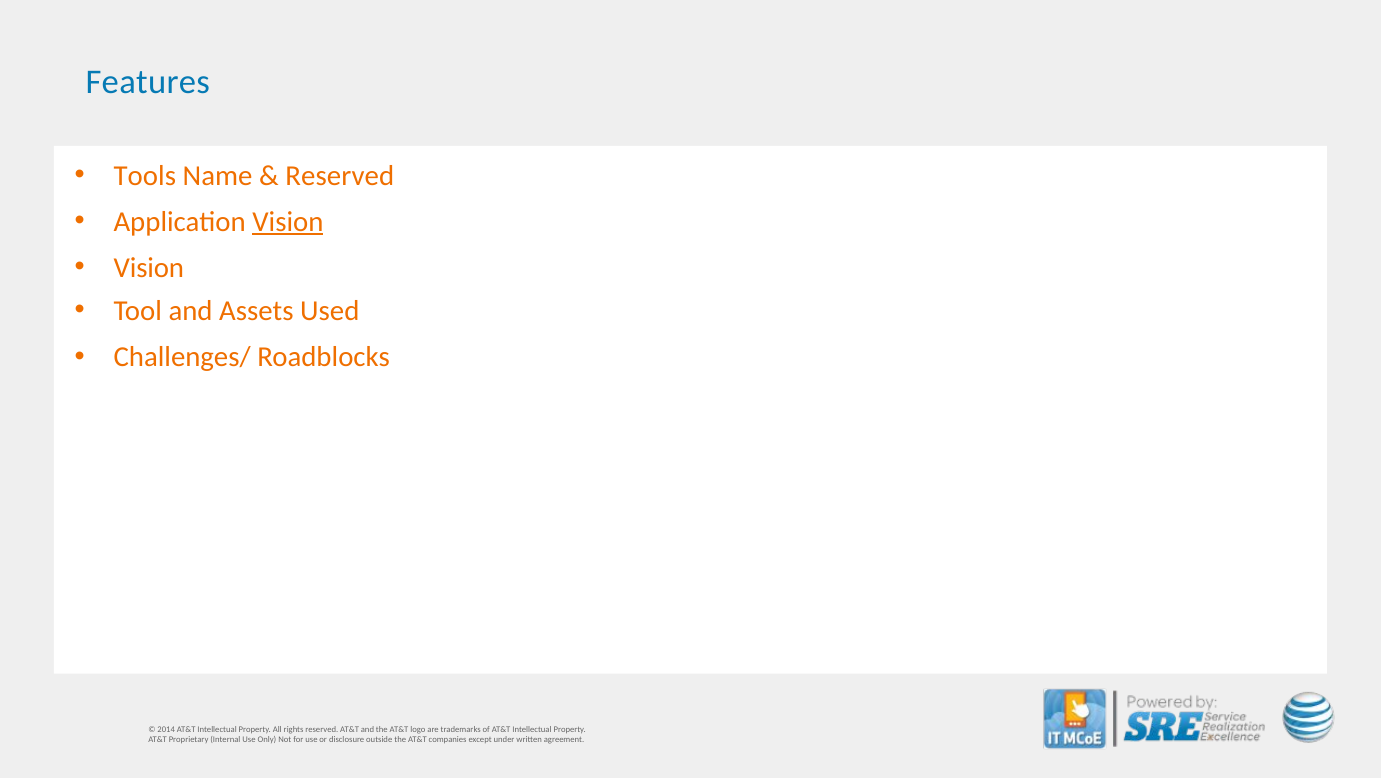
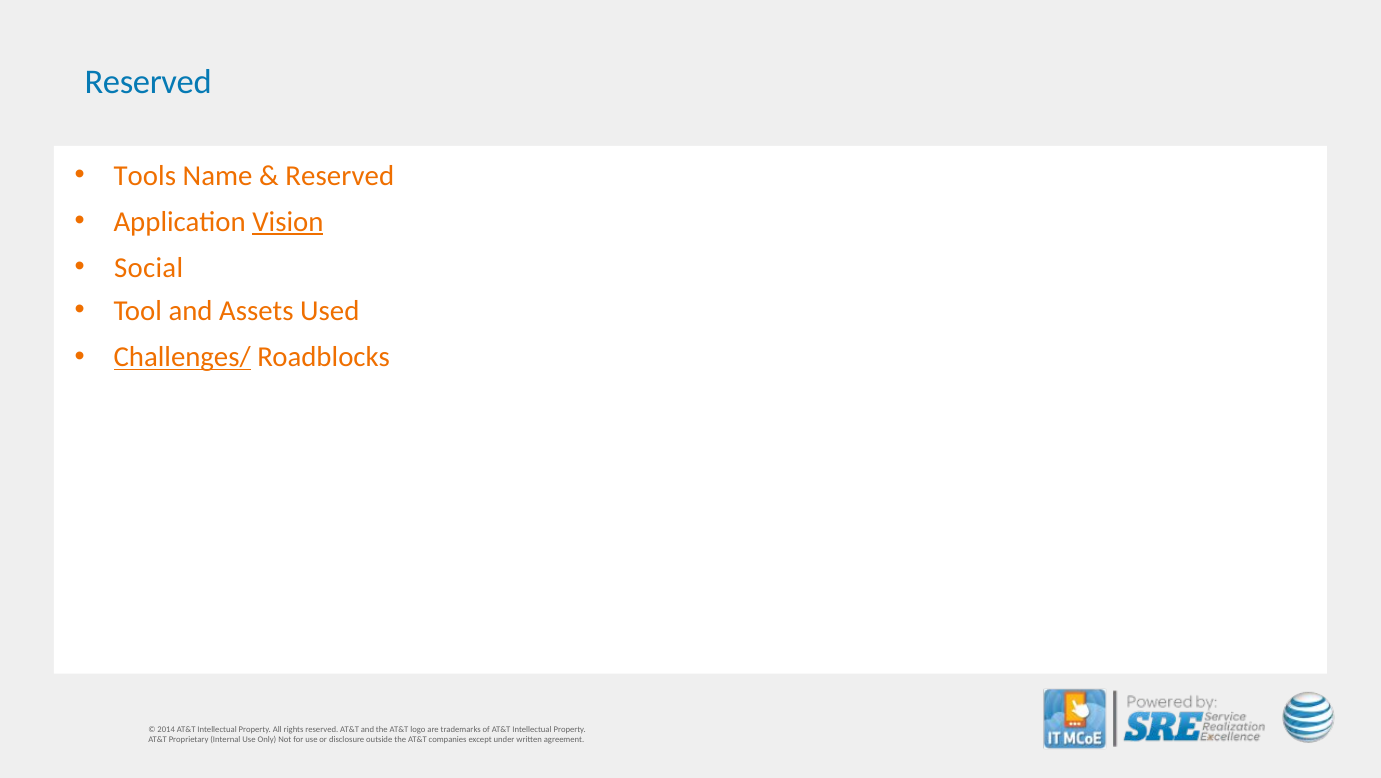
Features at (148, 82): Features -> Reserved
Vision at (149, 268): Vision -> Social
Challenges/ underline: none -> present
